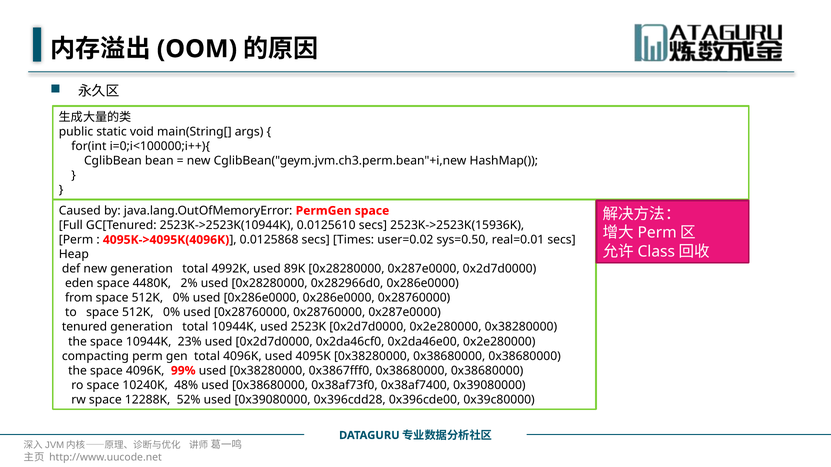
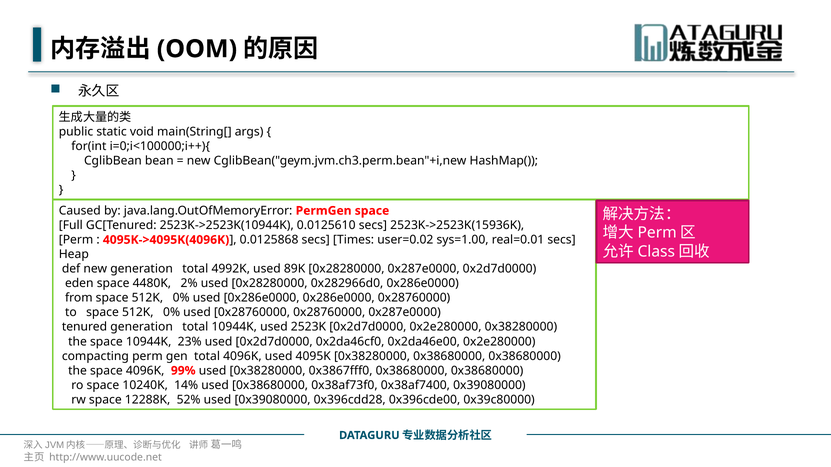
sys=0.50: sys=0.50 -> sys=1.00
48%: 48% -> 14%
